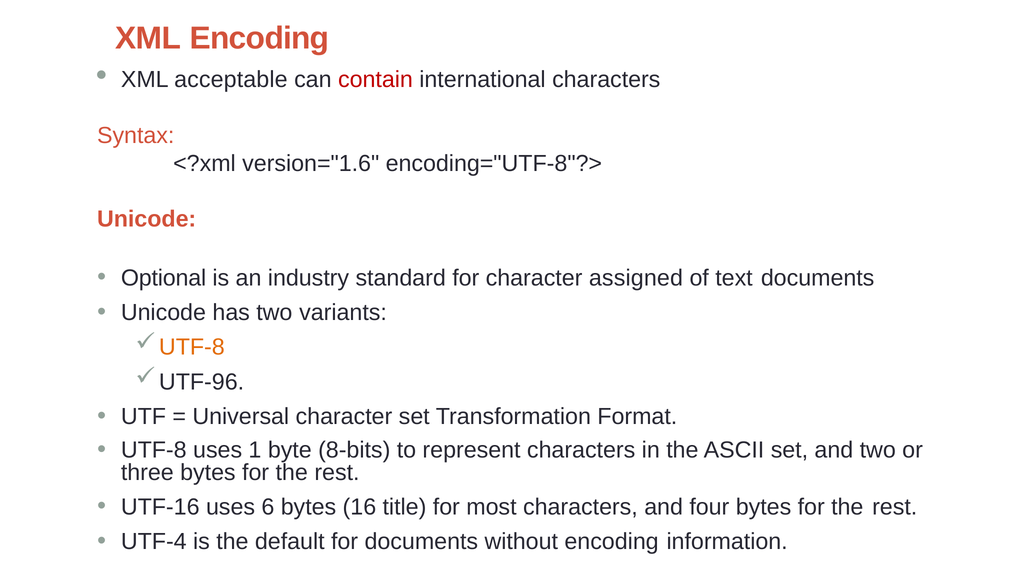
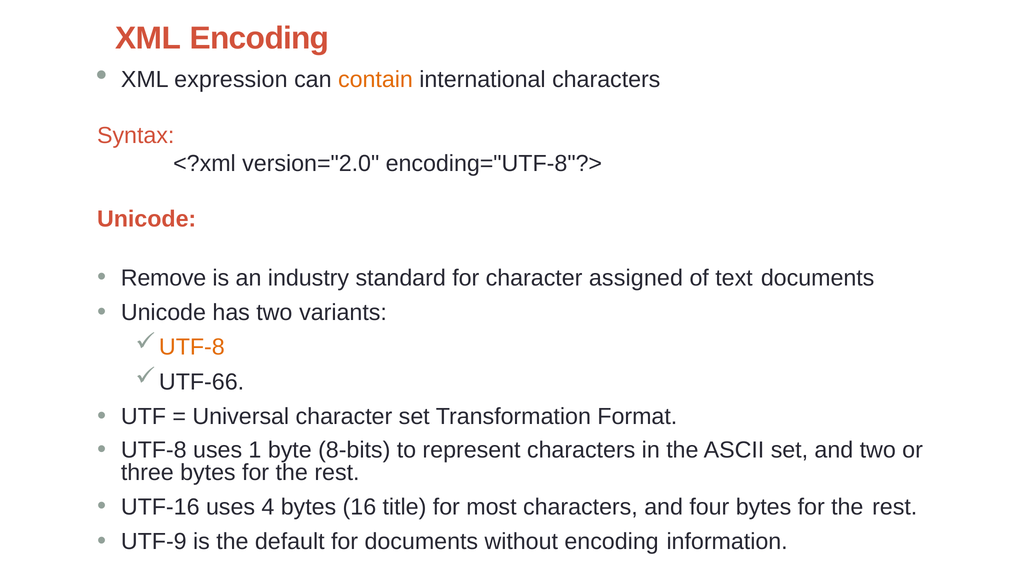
acceptable: acceptable -> expression
contain colour: red -> orange
version="1.6: version="1.6 -> version="2.0
Optional: Optional -> Remove
UTF-96: UTF-96 -> UTF-66
6: 6 -> 4
UTF-4: UTF-4 -> UTF-9
